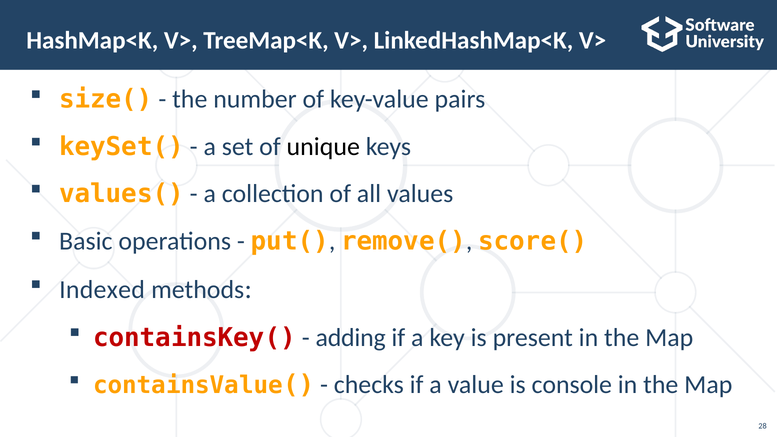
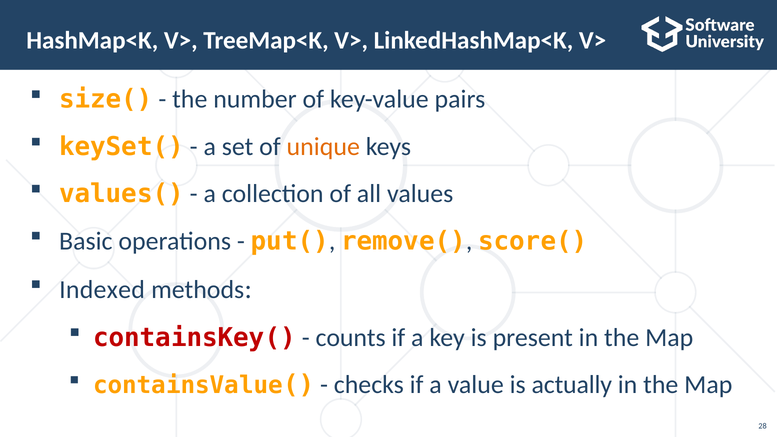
unique colour: black -> orange
adding: adding -> counts
console: console -> actually
